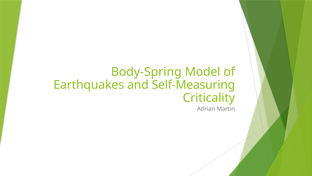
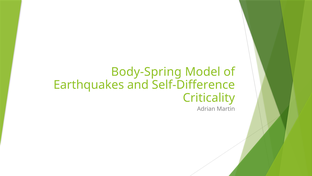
Self-Measuring: Self-Measuring -> Self-Difference
